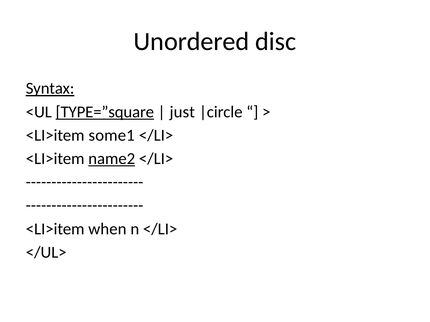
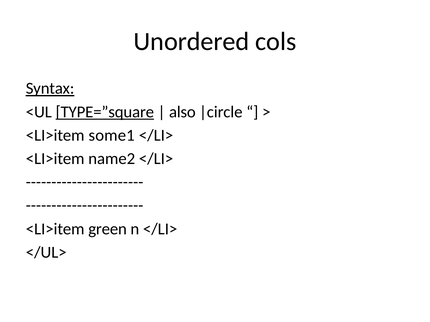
disc: disc -> cols
just: just -> also
name2 underline: present -> none
when: when -> green
